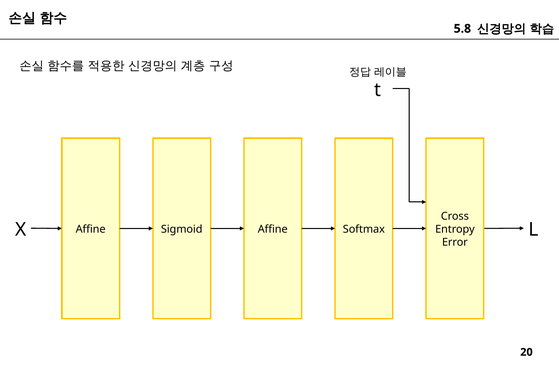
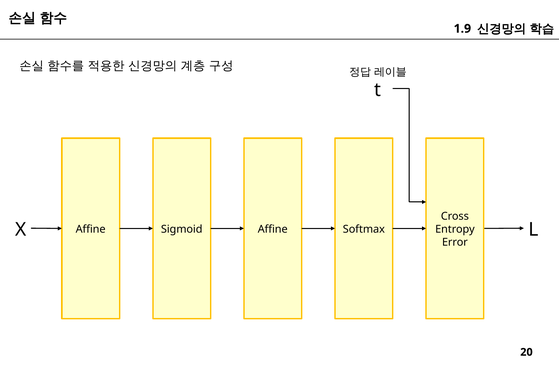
5.8: 5.8 -> 1.9
